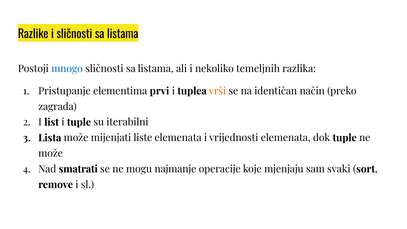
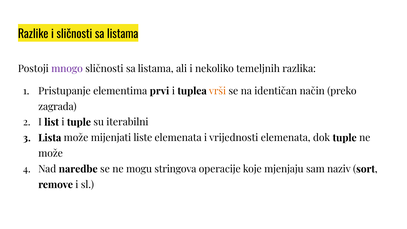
mnogo colour: blue -> purple
smatrati: smatrati -> naredbe
najmanje: najmanje -> stringova
svaki: svaki -> naziv
